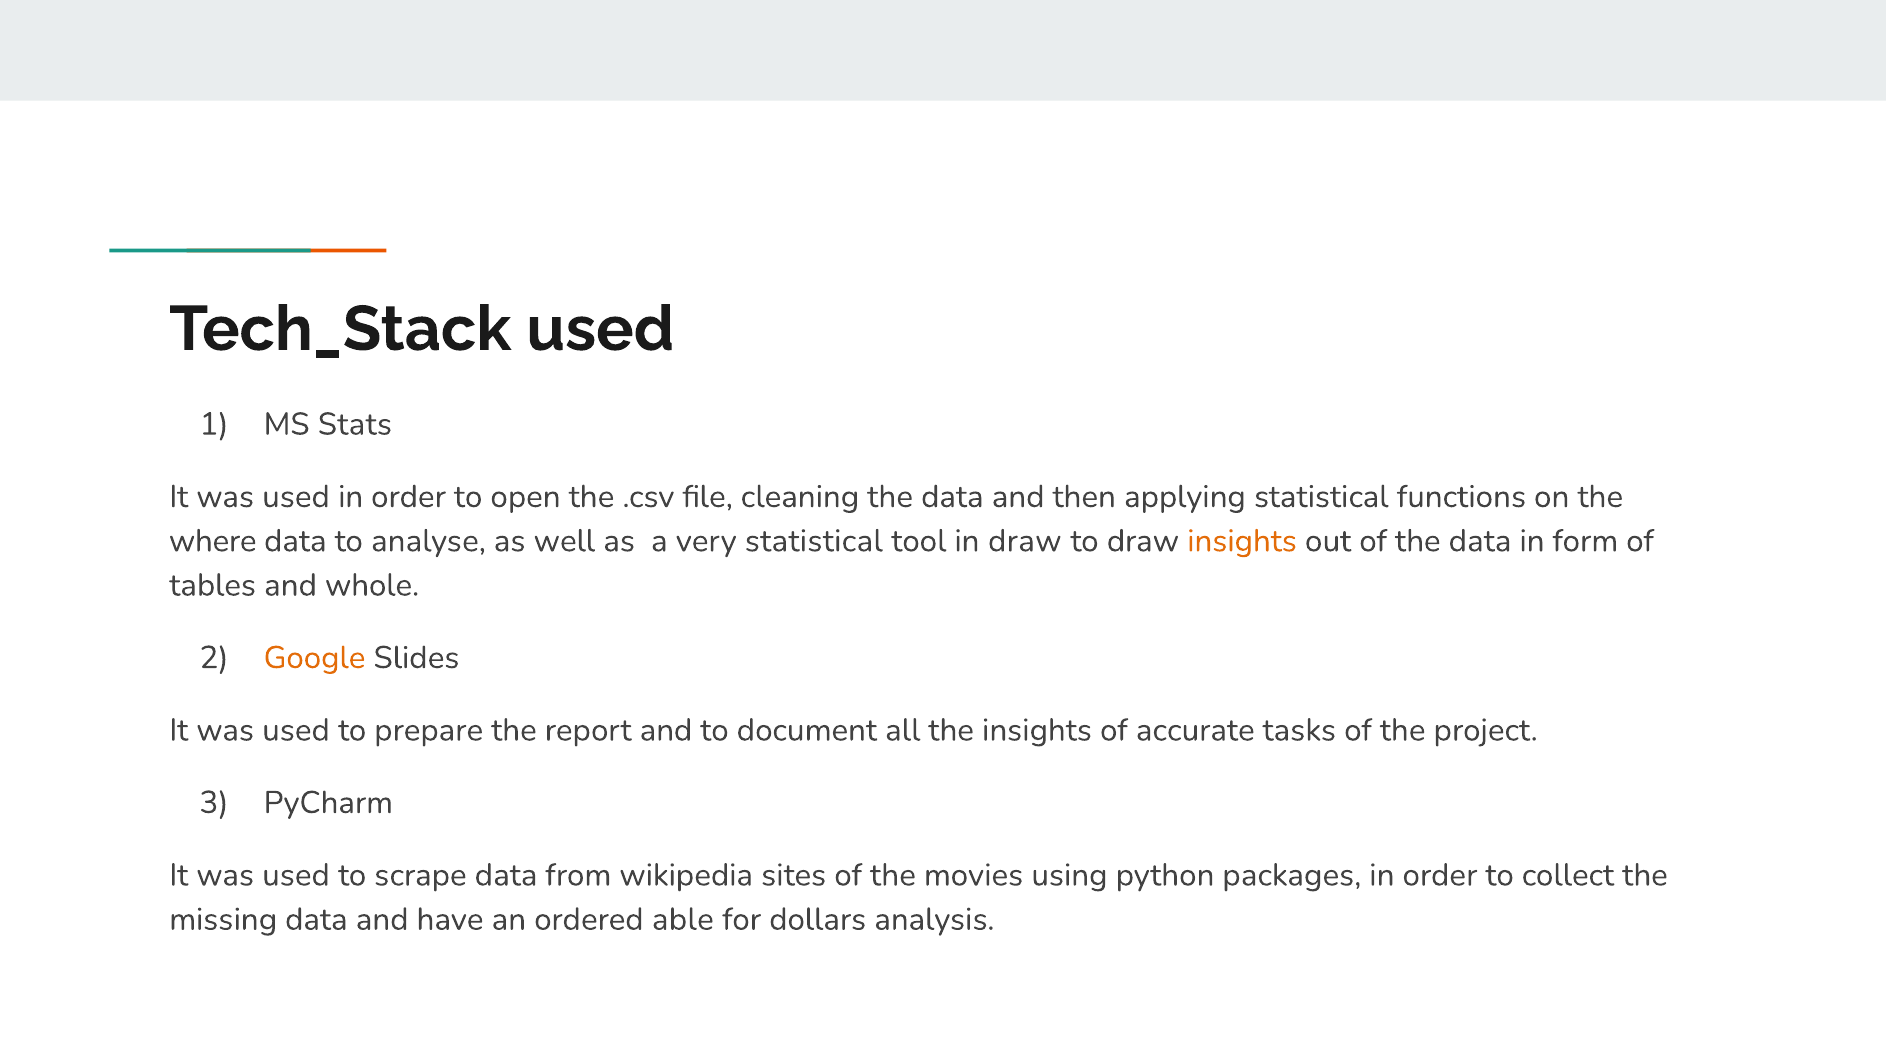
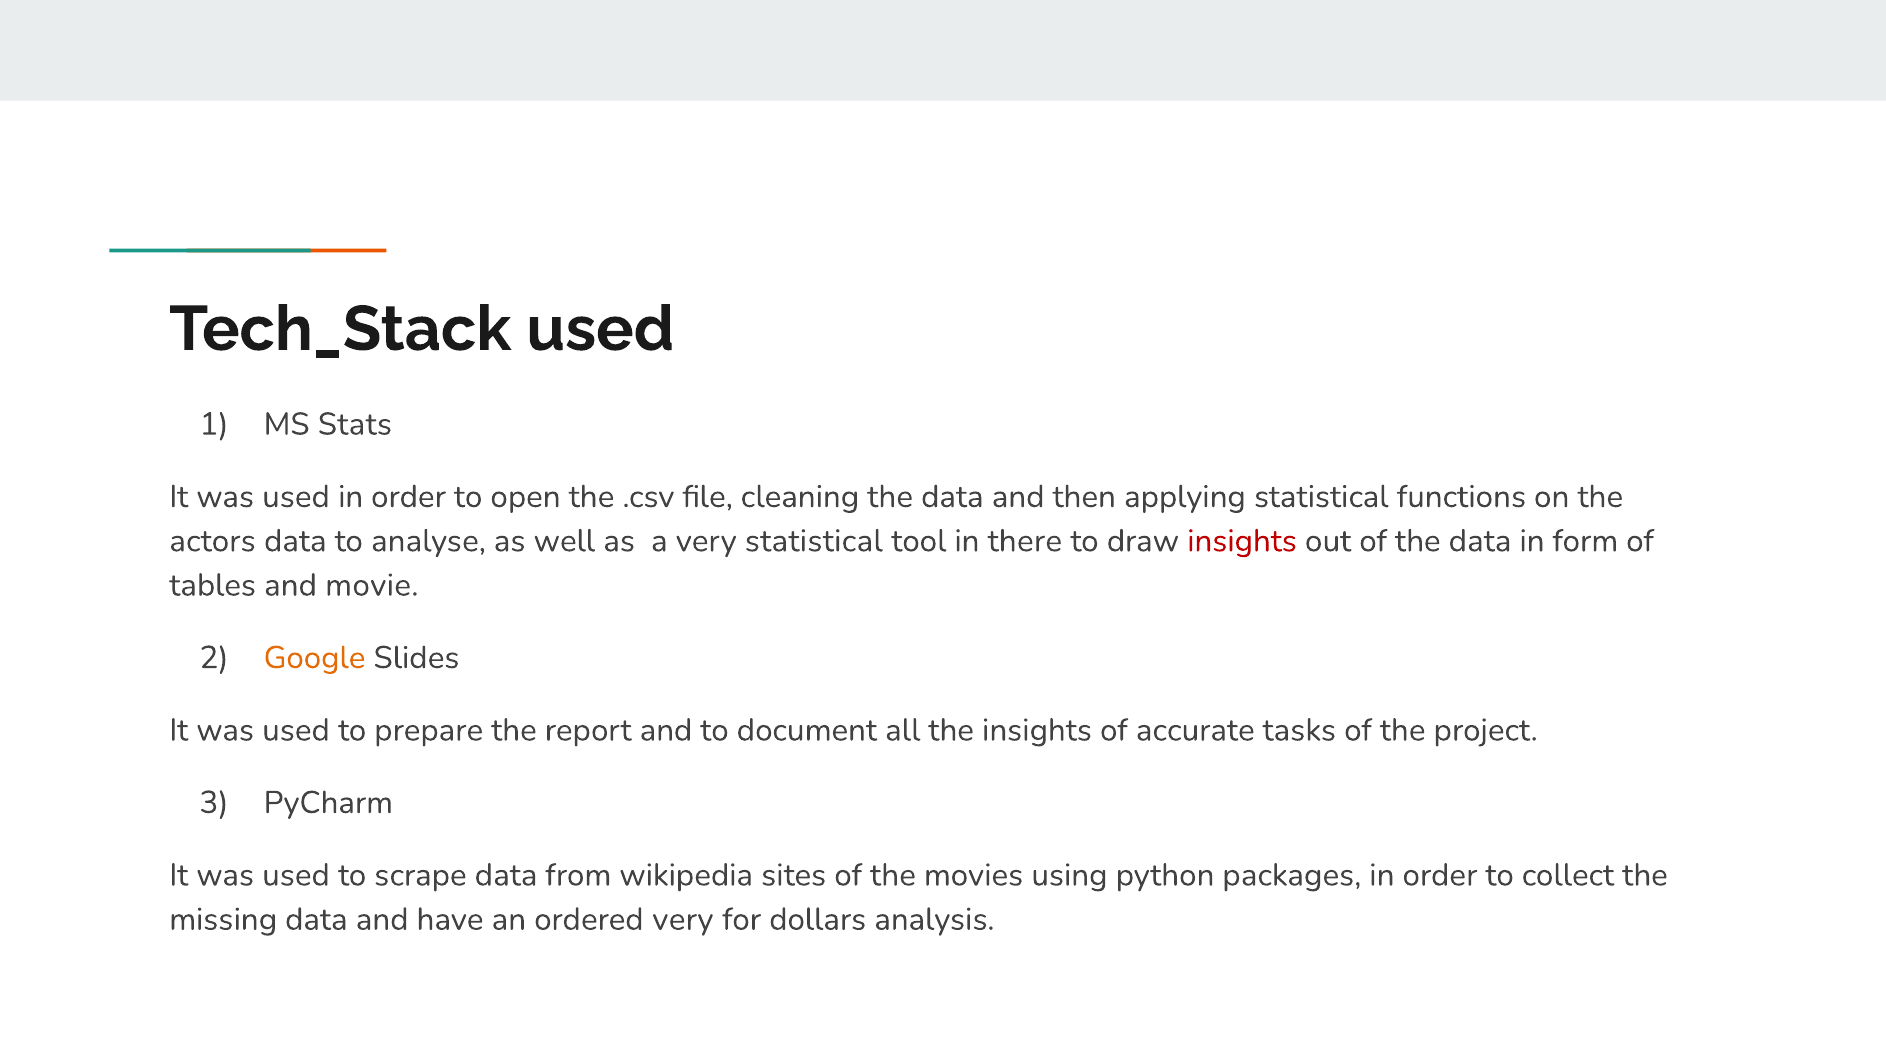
where: where -> actors
in draw: draw -> there
insights at (1242, 541) colour: orange -> red
whole: whole -> movie
ordered able: able -> very
